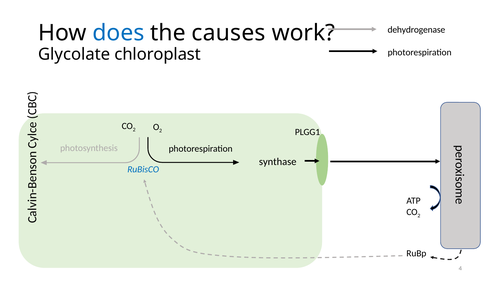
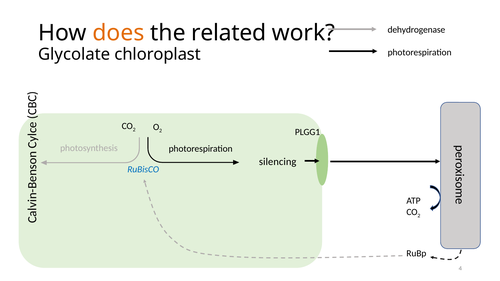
does colour: blue -> orange
causes: causes -> related
synthase: synthase -> silencing
